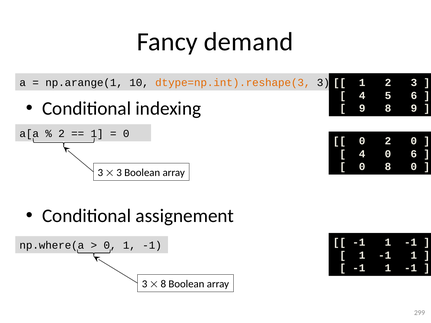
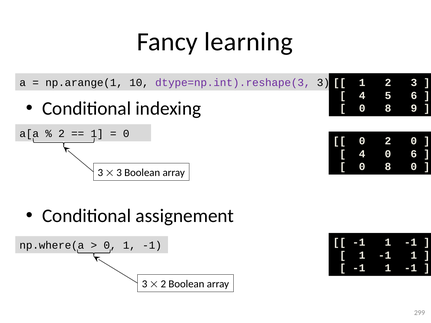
demand: demand -> learning
dtype=np.int).reshape(3 colour: orange -> purple
9 at (362, 108): 9 -> 0
8 at (163, 284): 8 -> 2
